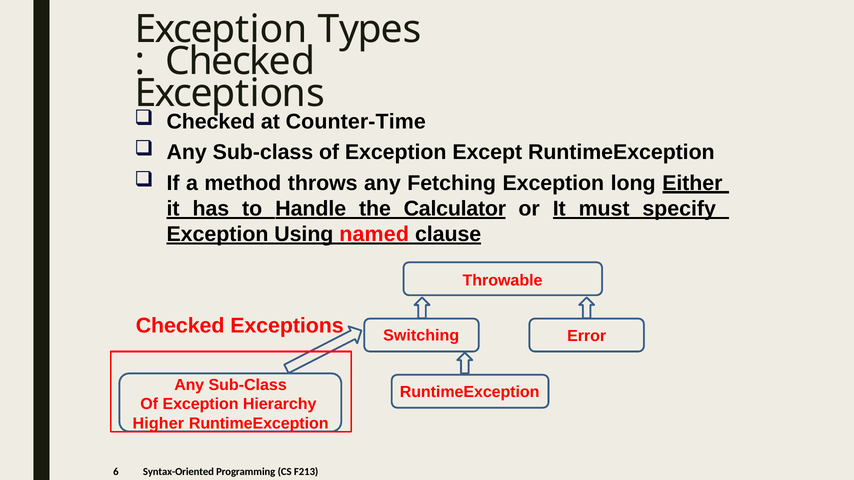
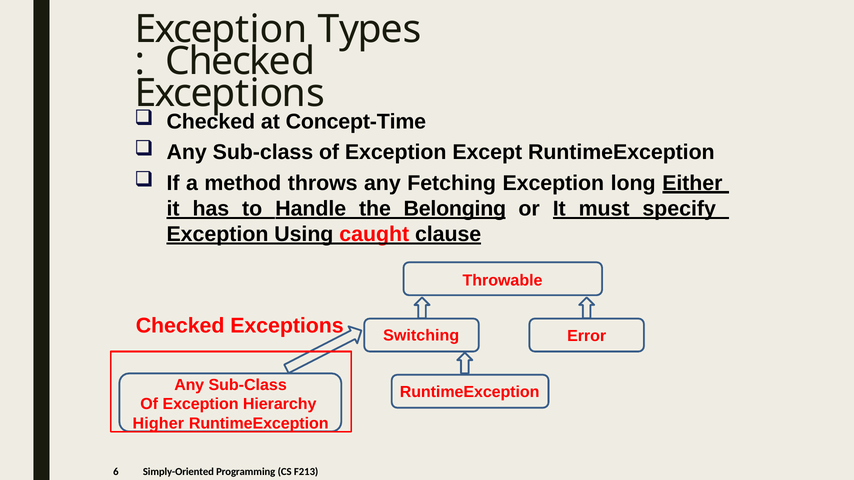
Counter-Time: Counter-Time -> Concept-Time
Calculator: Calculator -> Belonging
named: named -> caught
Syntax-Oriented: Syntax-Oriented -> Simply-Oriented
